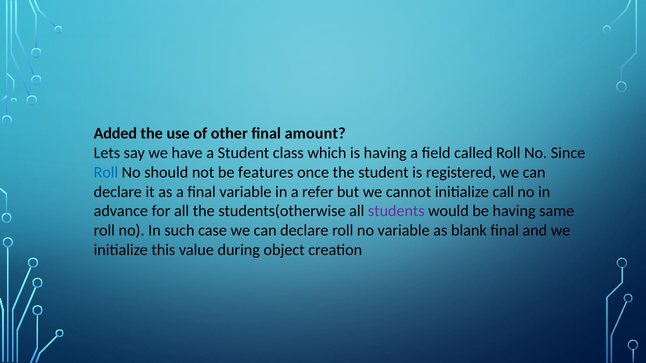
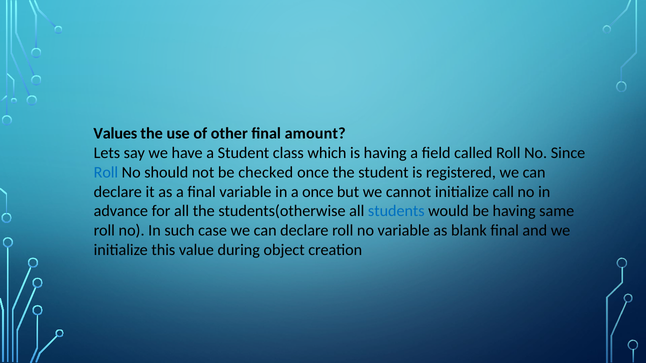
Added: Added -> Values
features: features -> checked
a refer: refer -> once
students colour: purple -> blue
